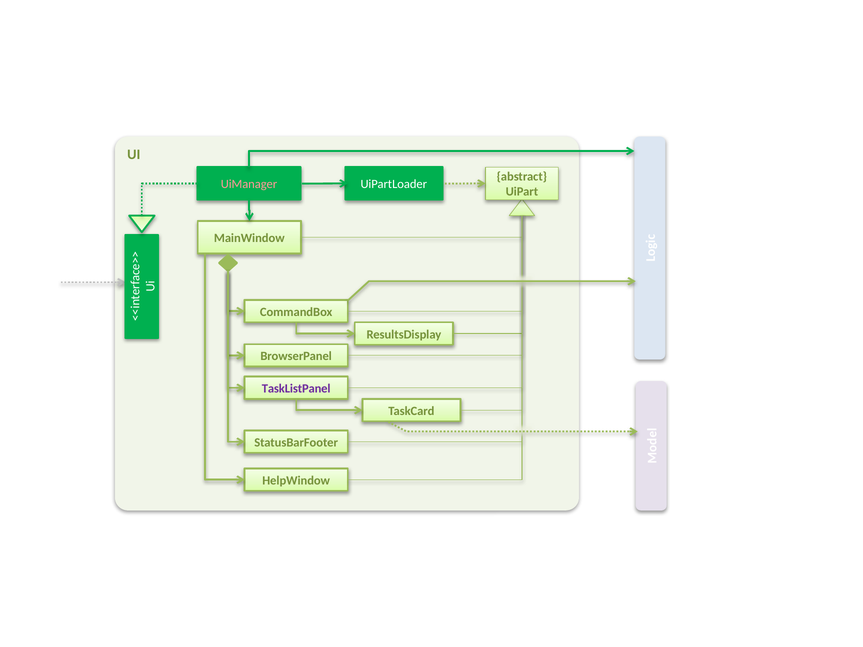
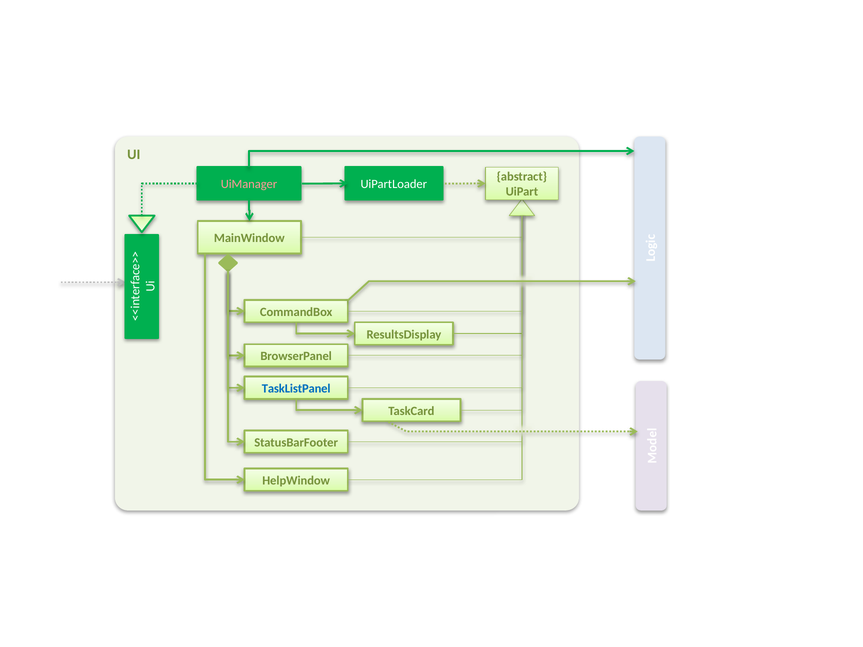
TaskListPanel colour: purple -> blue
